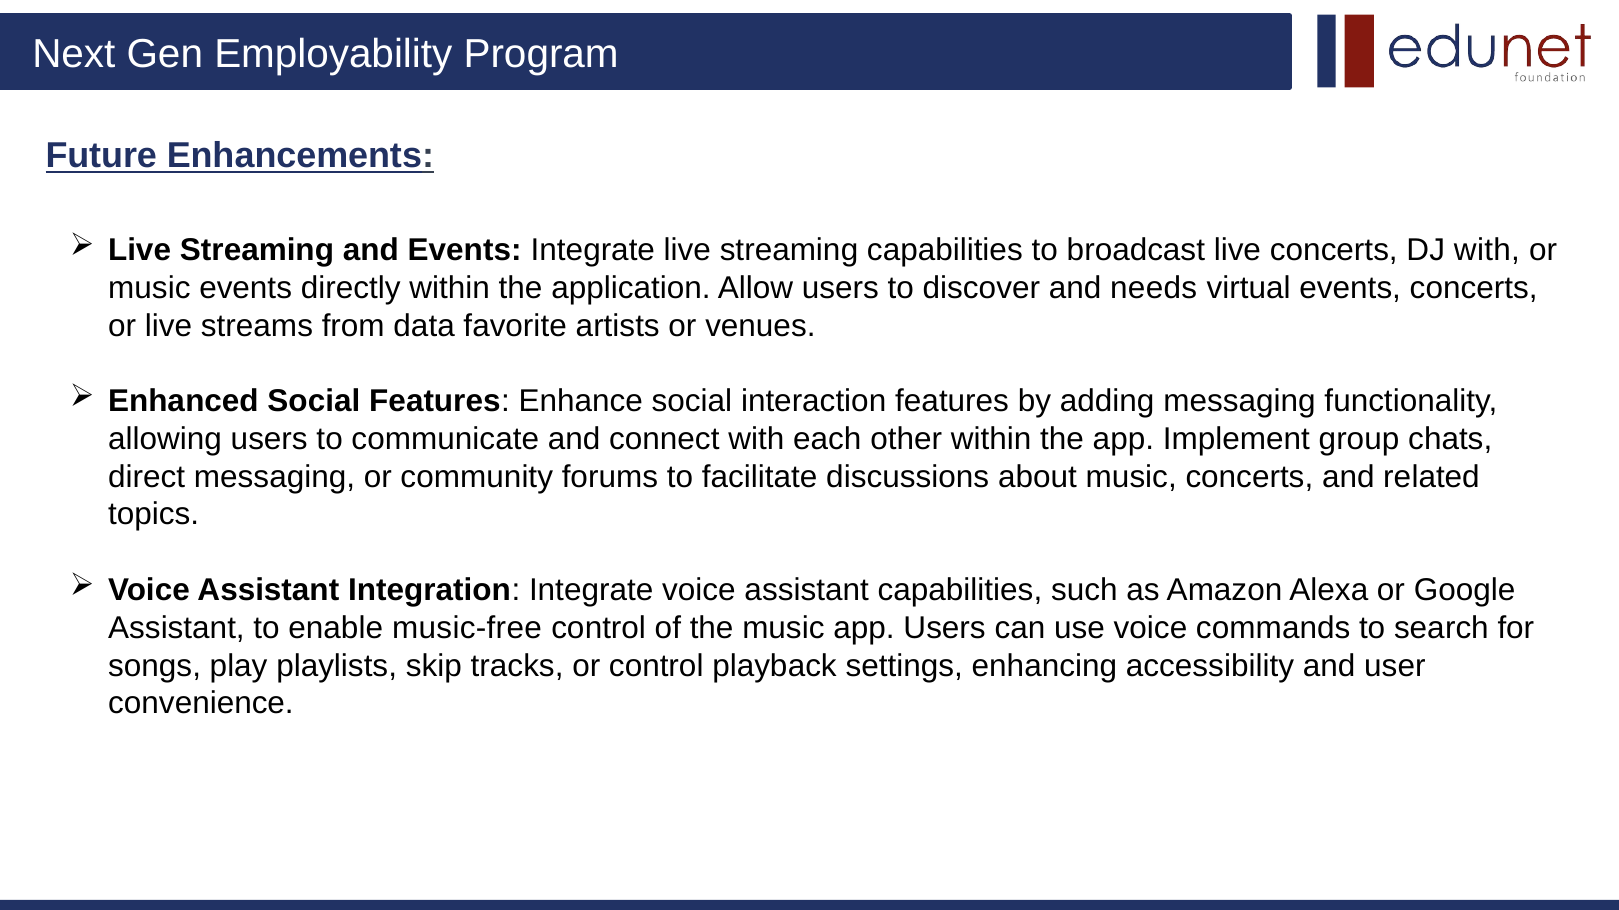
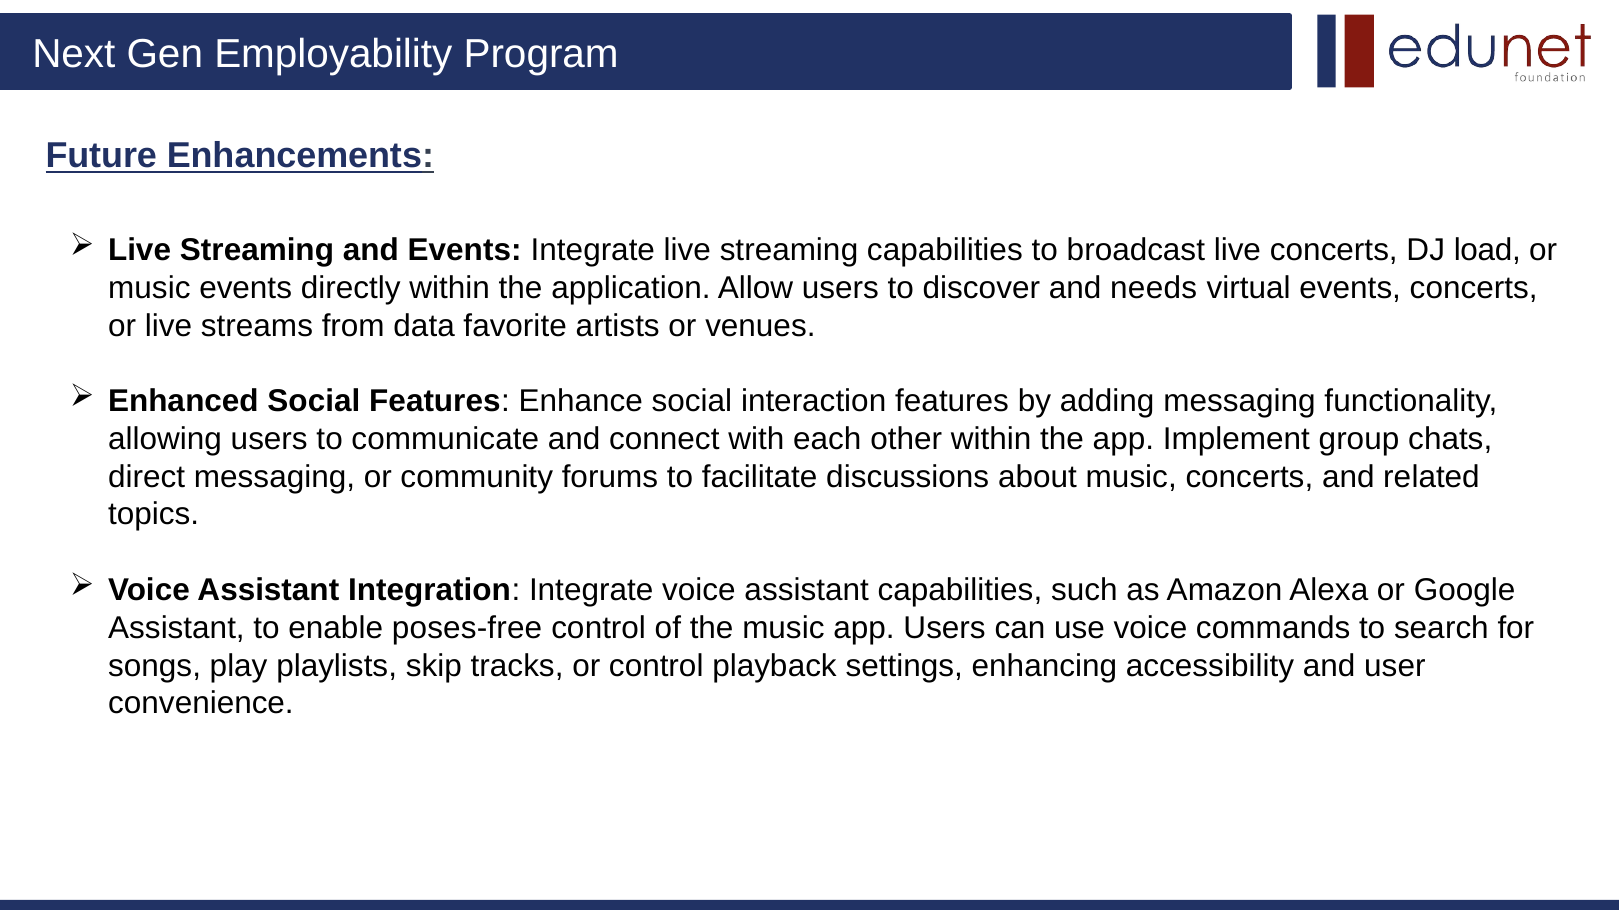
DJ with: with -> load
music-free: music-free -> poses-free
